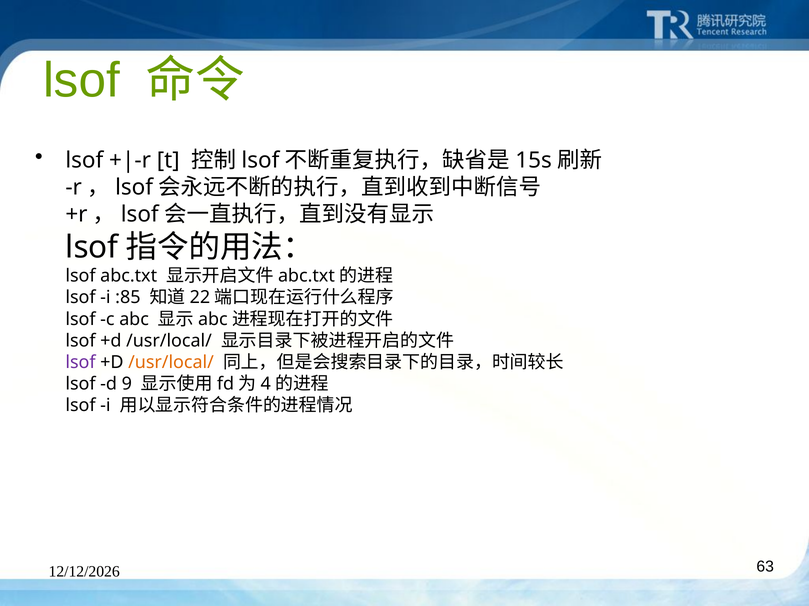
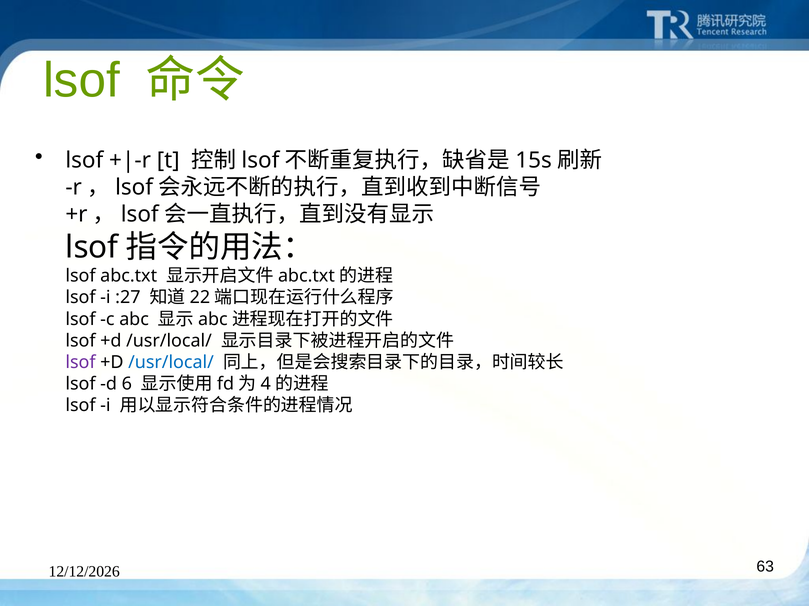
:85: :85 -> :27
/usr/local/ at (171, 363) colour: orange -> blue
9: 9 -> 6
